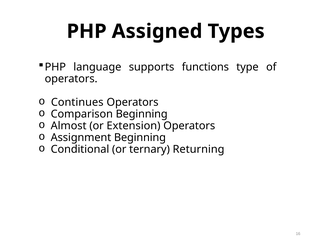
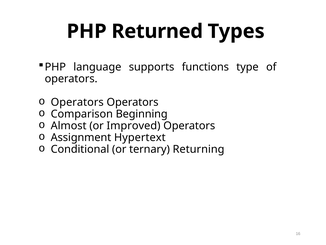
Assigned: Assigned -> Returned
Continues at (77, 102): Continues -> Operators
Extension: Extension -> Improved
Assignment Beginning: Beginning -> Hypertext
